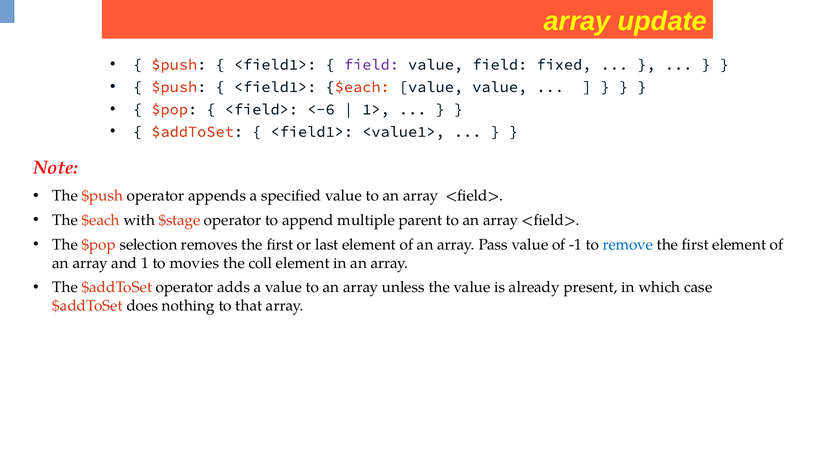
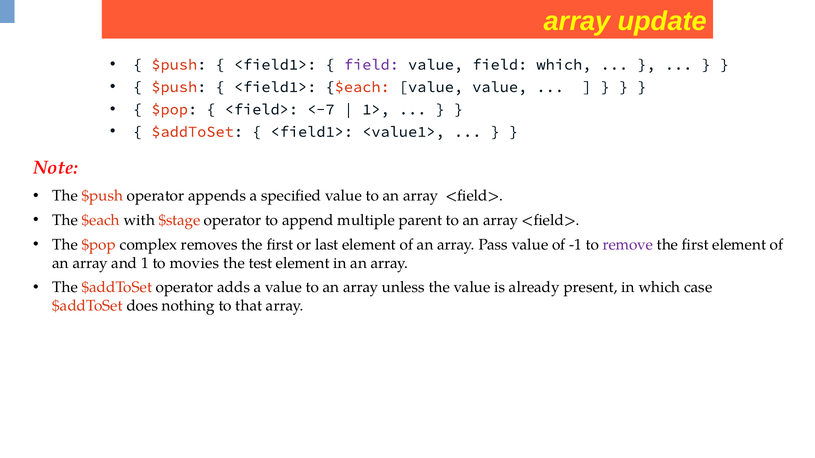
field fixed: fixed -> which
<-6: <-6 -> <-7
selection: selection -> complex
remove colour: blue -> purple
coll: coll -> test
